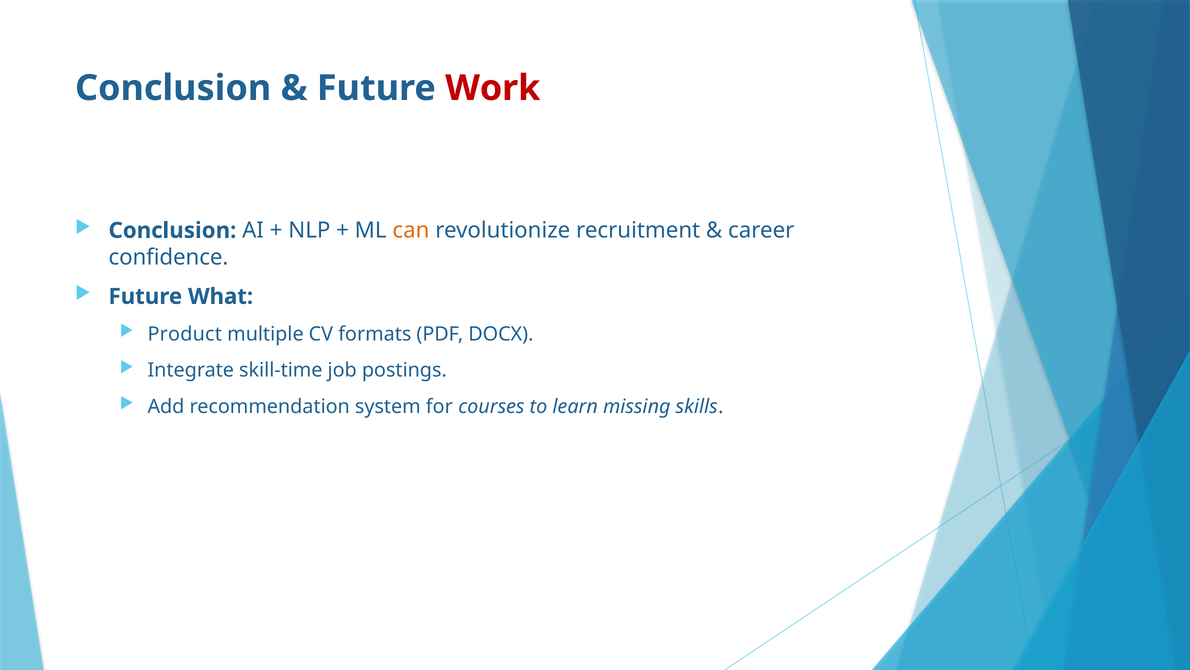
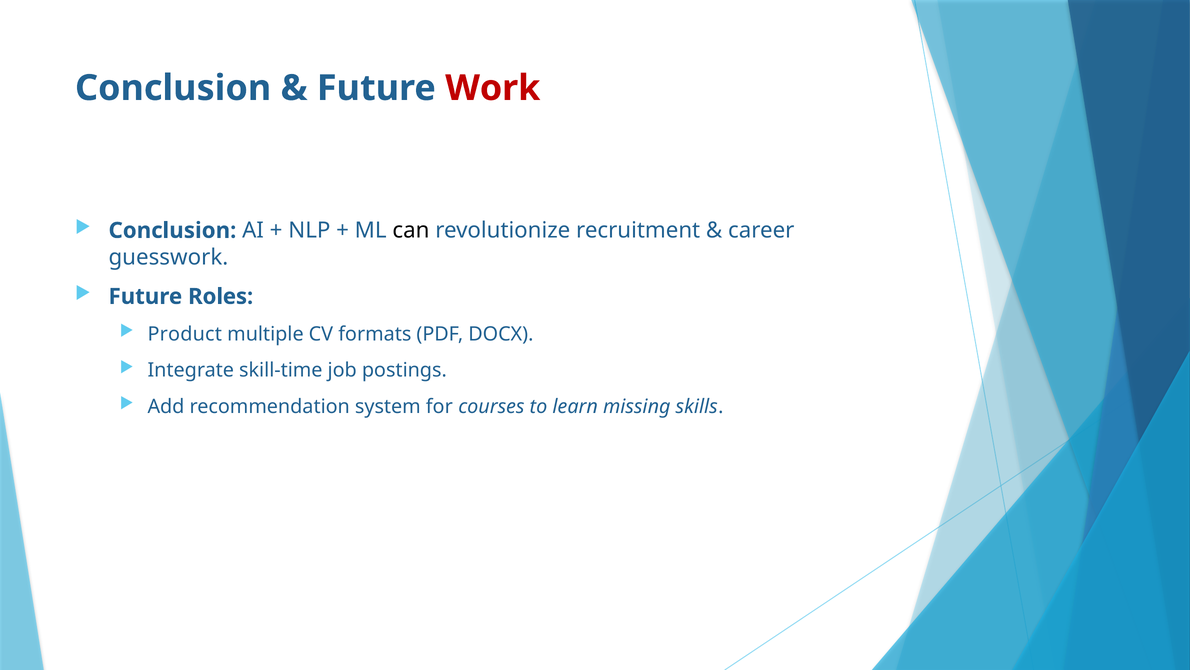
can colour: orange -> black
confidence: confidence -> guesswork
What: What -> Roles
